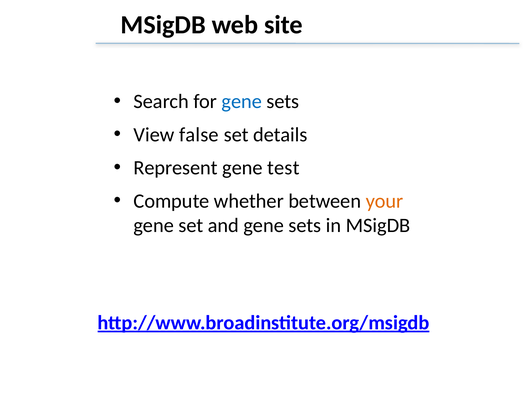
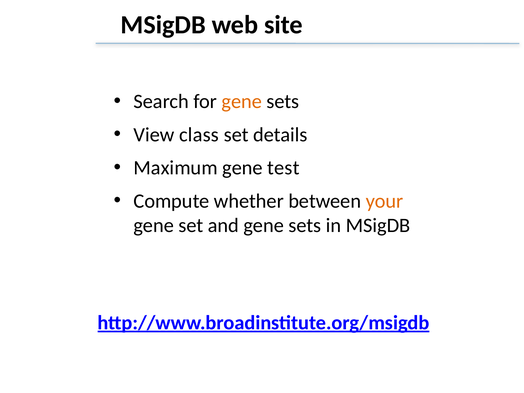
gene at (242, 101) colour: blue -> orange
false: false -> class
Represent: Represent -> Maximum
